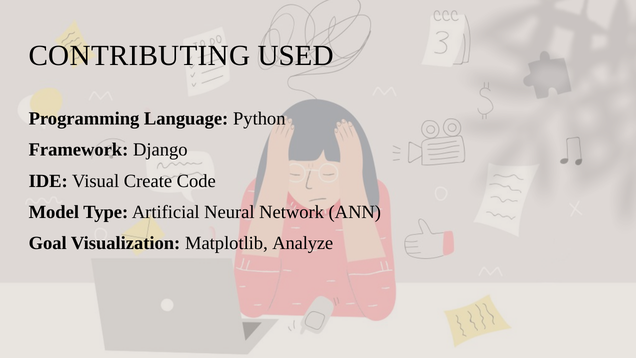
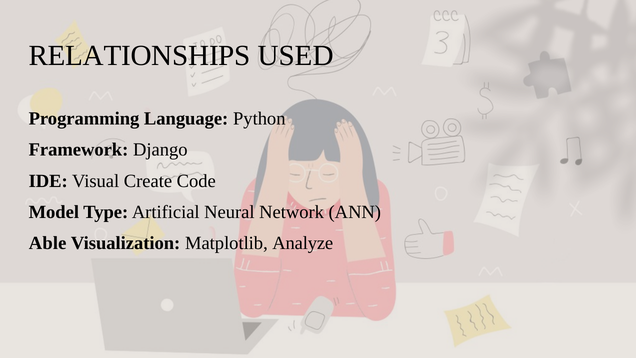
CONTRIBUTING: CONTRIBUTING -> RELATIONSHIPS
Goal: Goal -> Able
